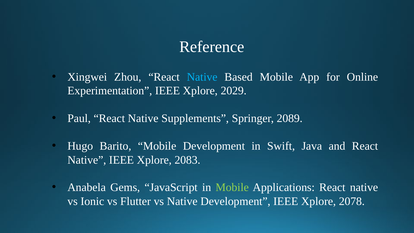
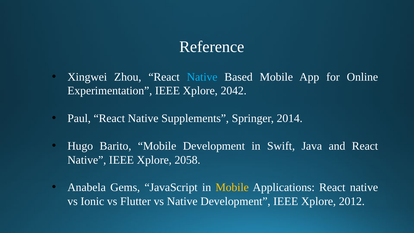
2029: 2029 -> 2042
2089: 2089 -> 2014
2083: 2083 -> 2058
Mobile at (232, 187) colour: light green -> yellow
2078: 2078 -> 2012
